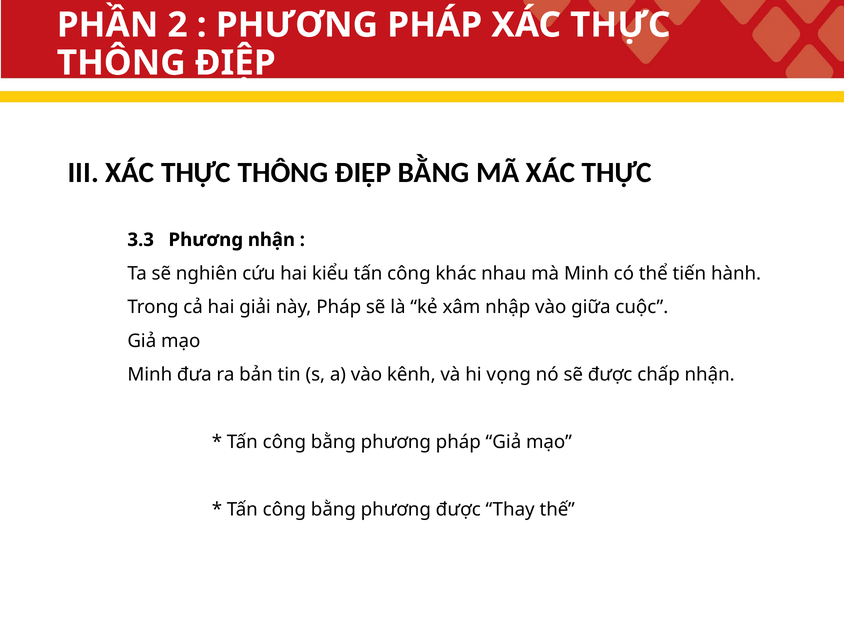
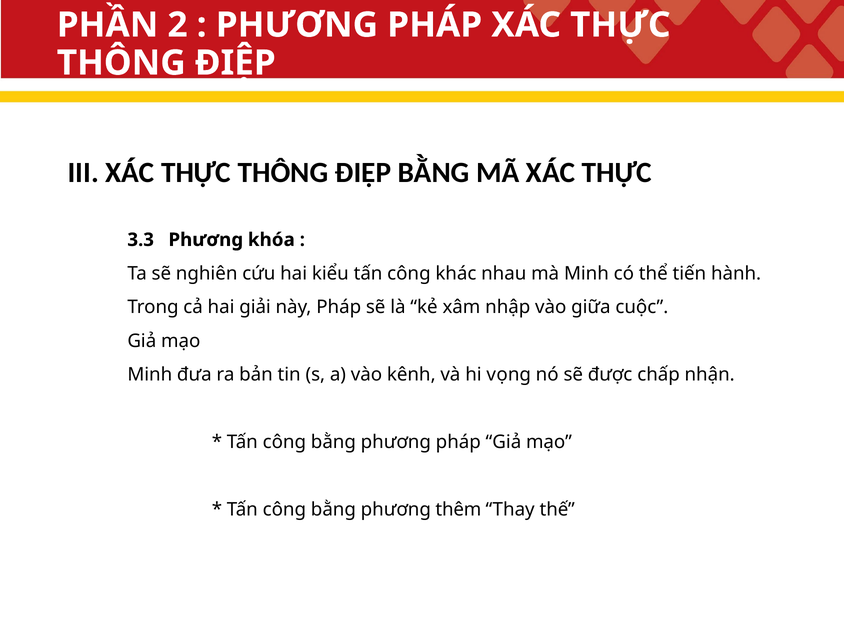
Phương nhận: nhận -> khóa
phương được: được -> thêm
